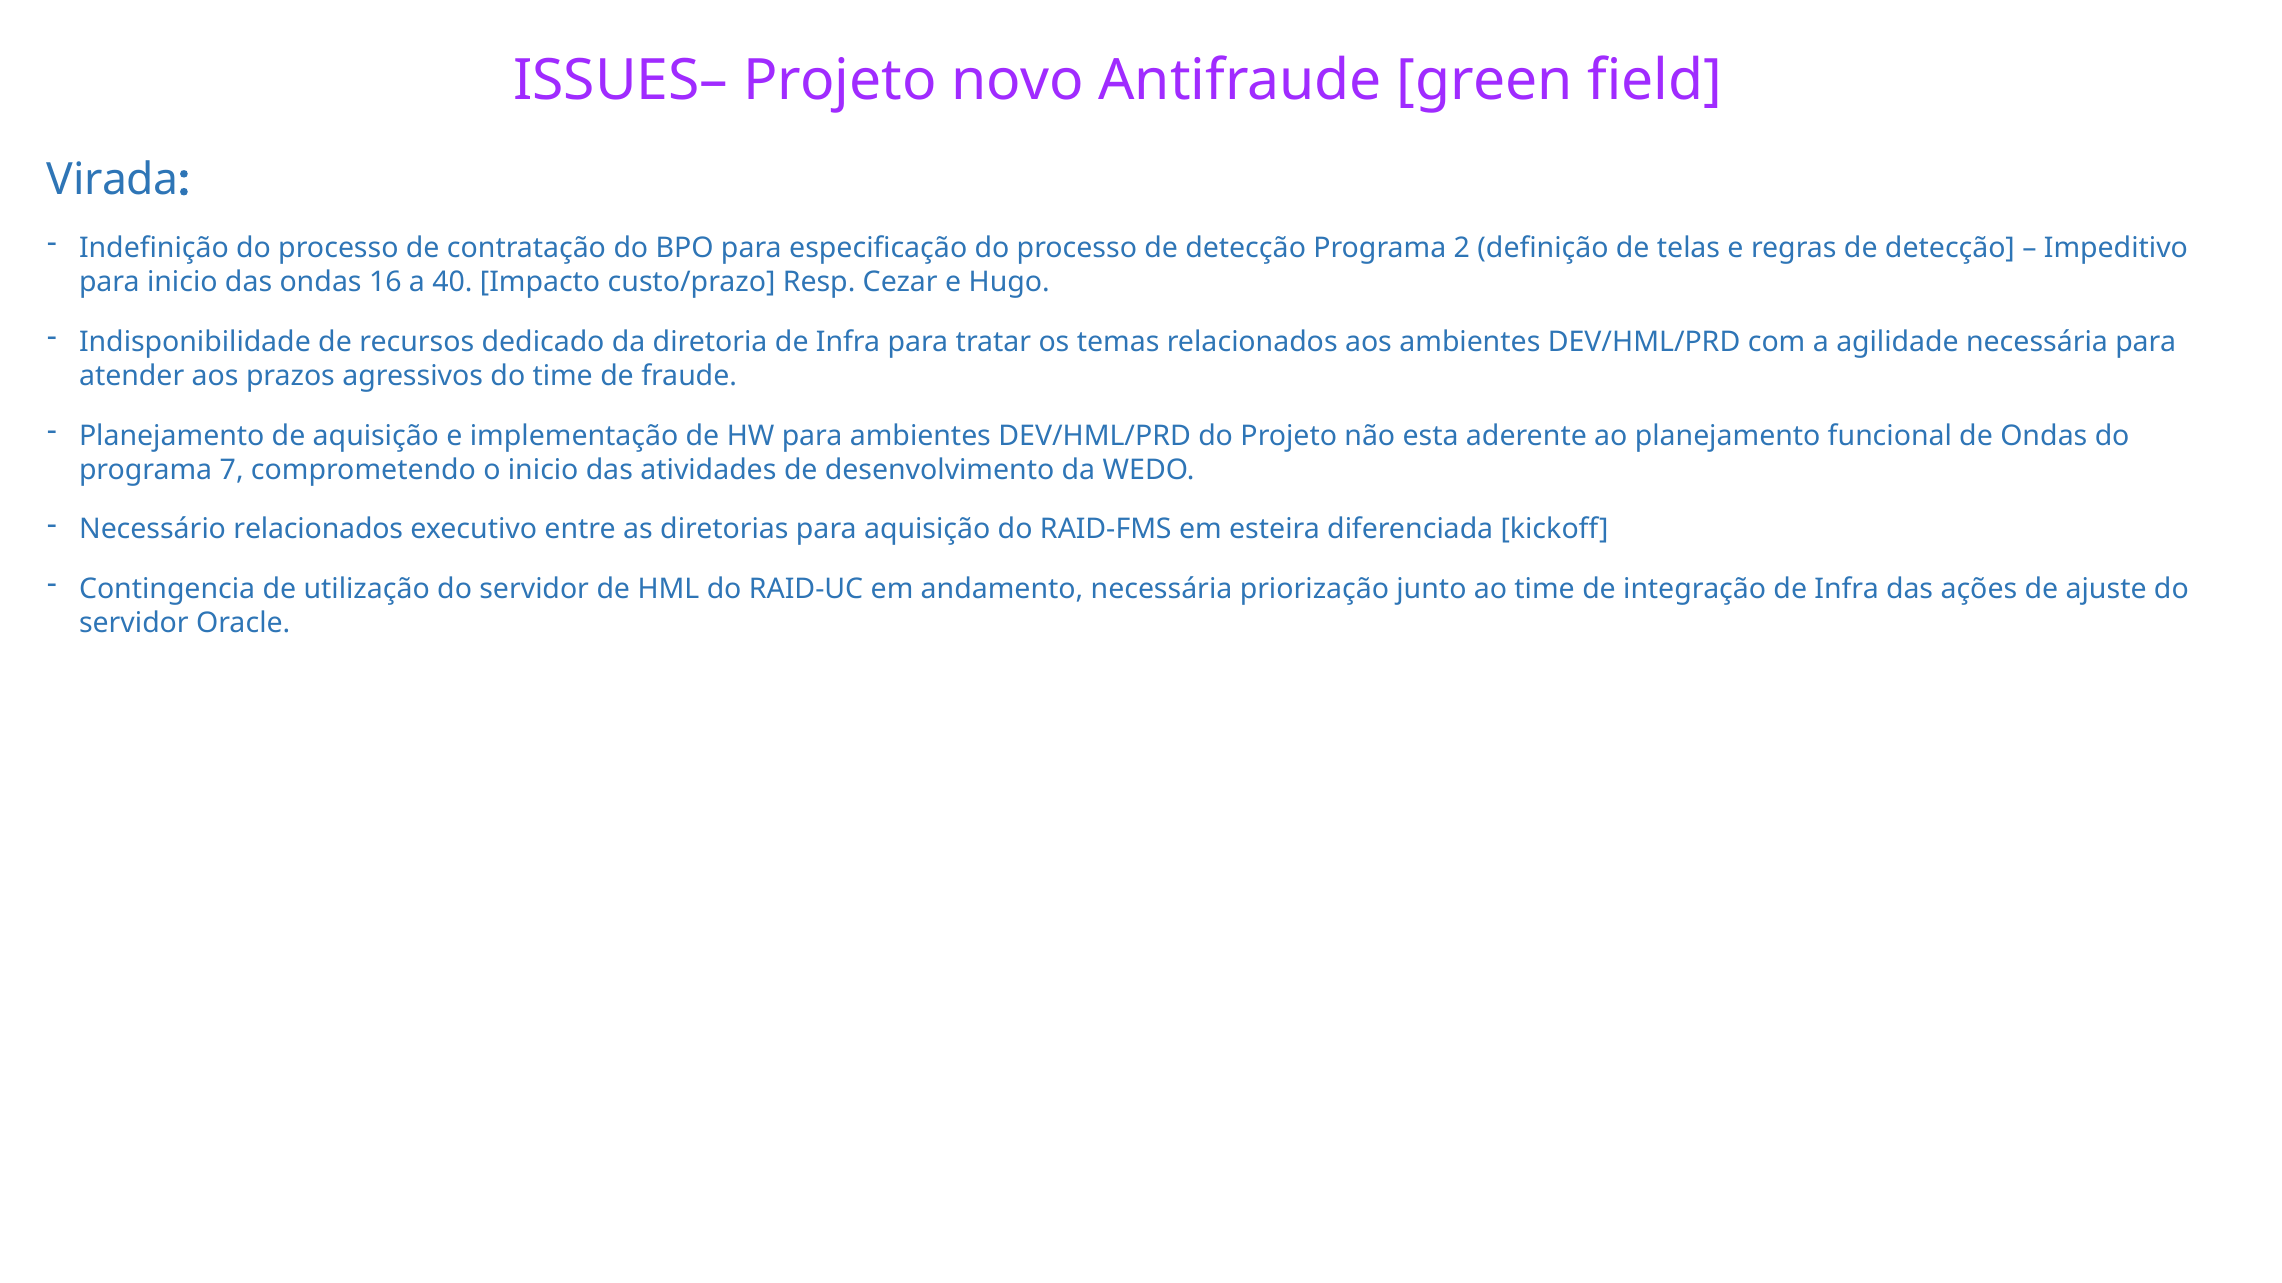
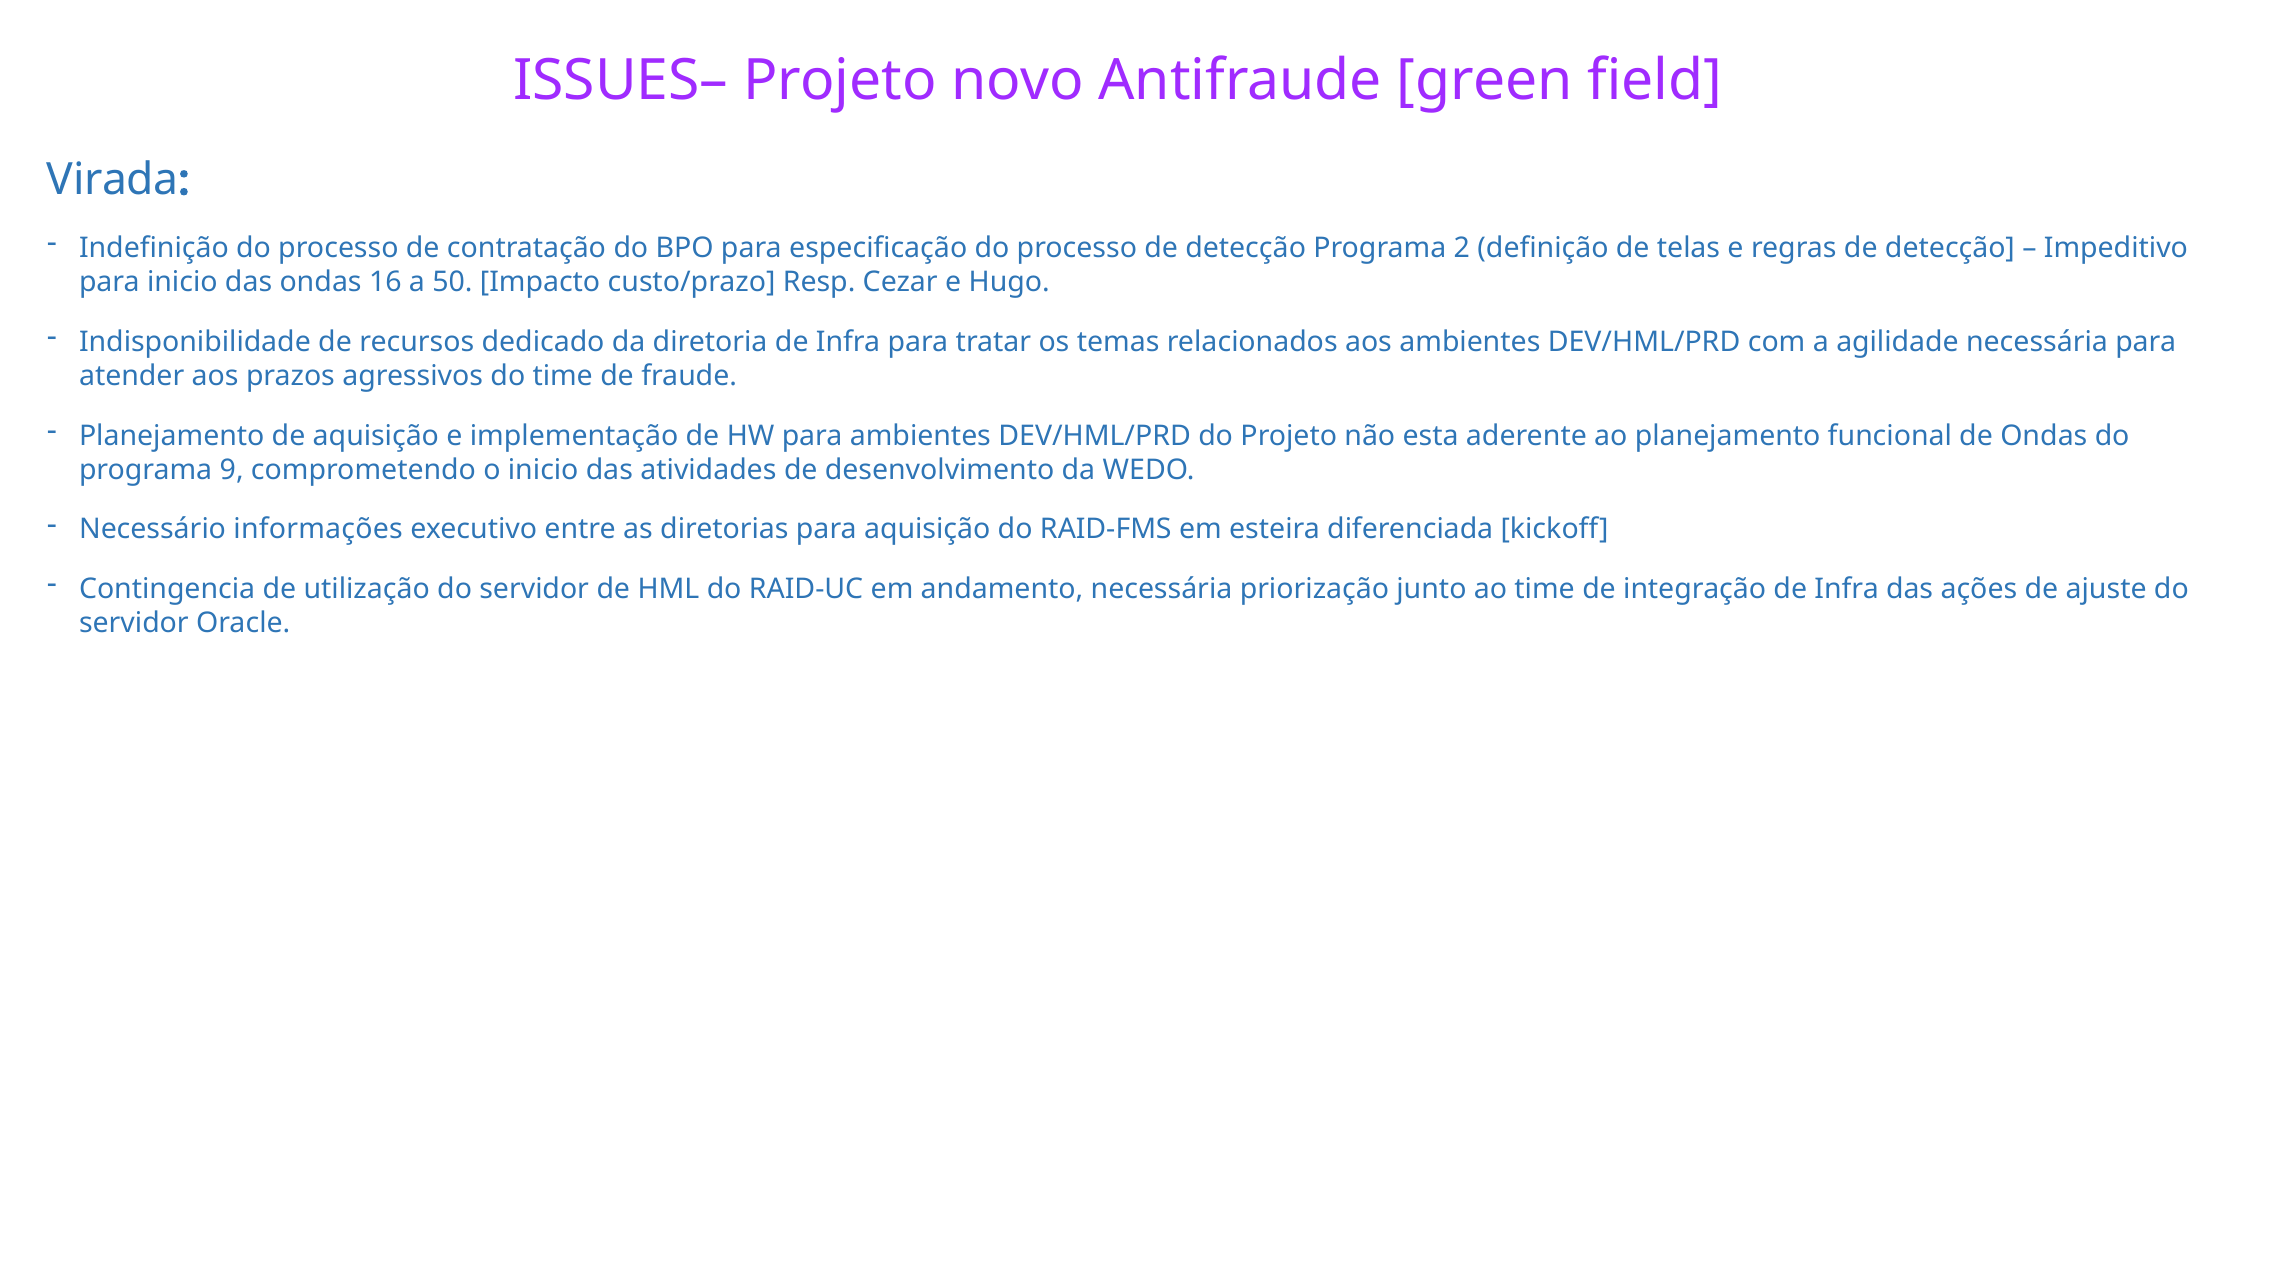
40: 40 -> 50
7: 7 -> 9
Necessário relacionados: relacionados -> informações
